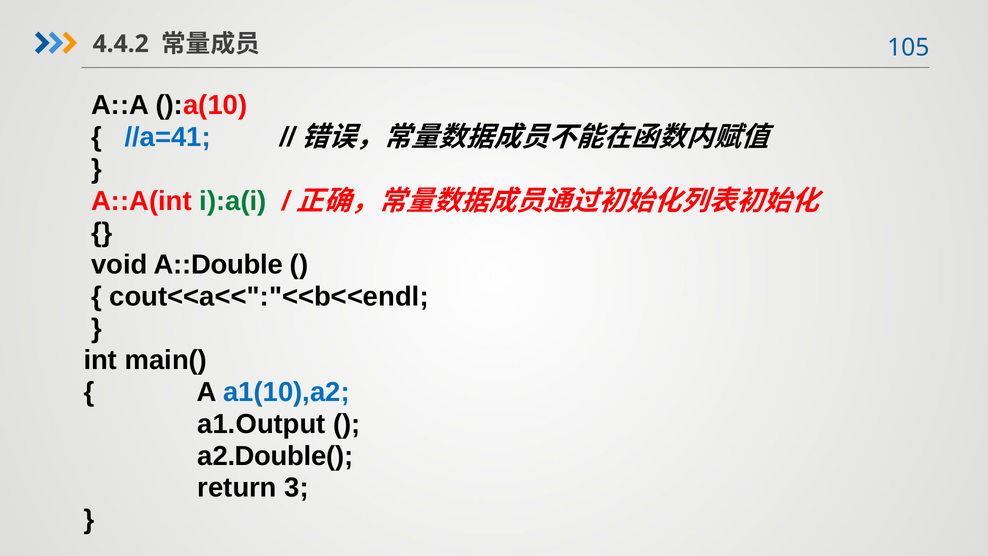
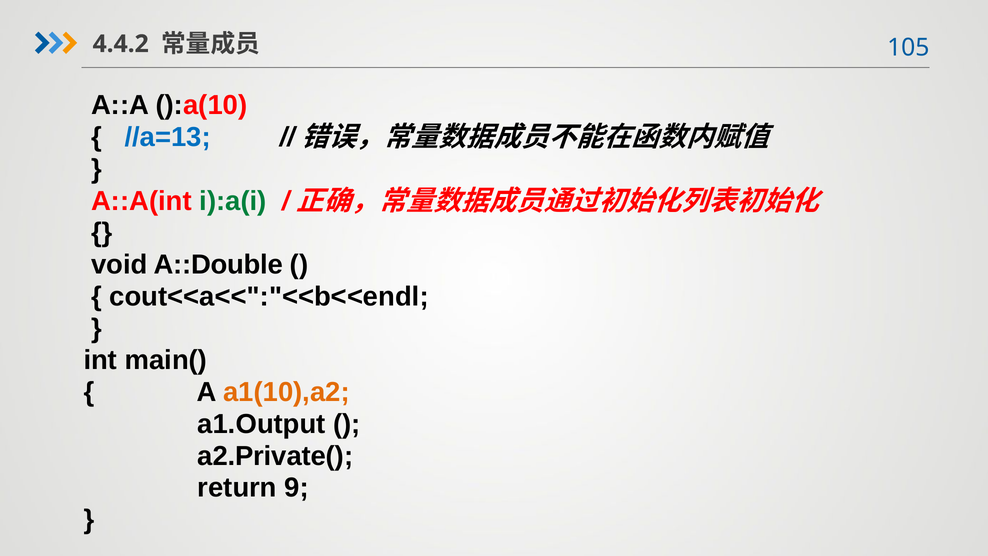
//a=41: //a=41 -> //a=13
a1(10),a2 colour: blue -> orange
a2.Double(: a2.Double( -> a2.Private(
3: 3 -> 9
